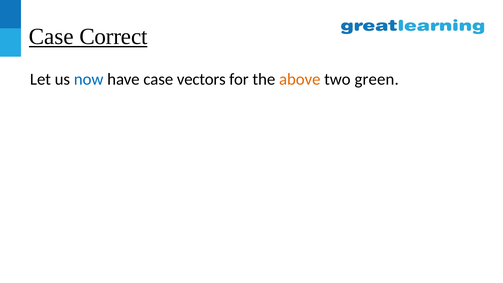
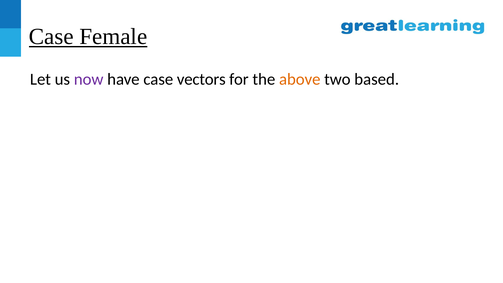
Correct: Correct -> Female
now colour: blue -> purple
green: green -> based
